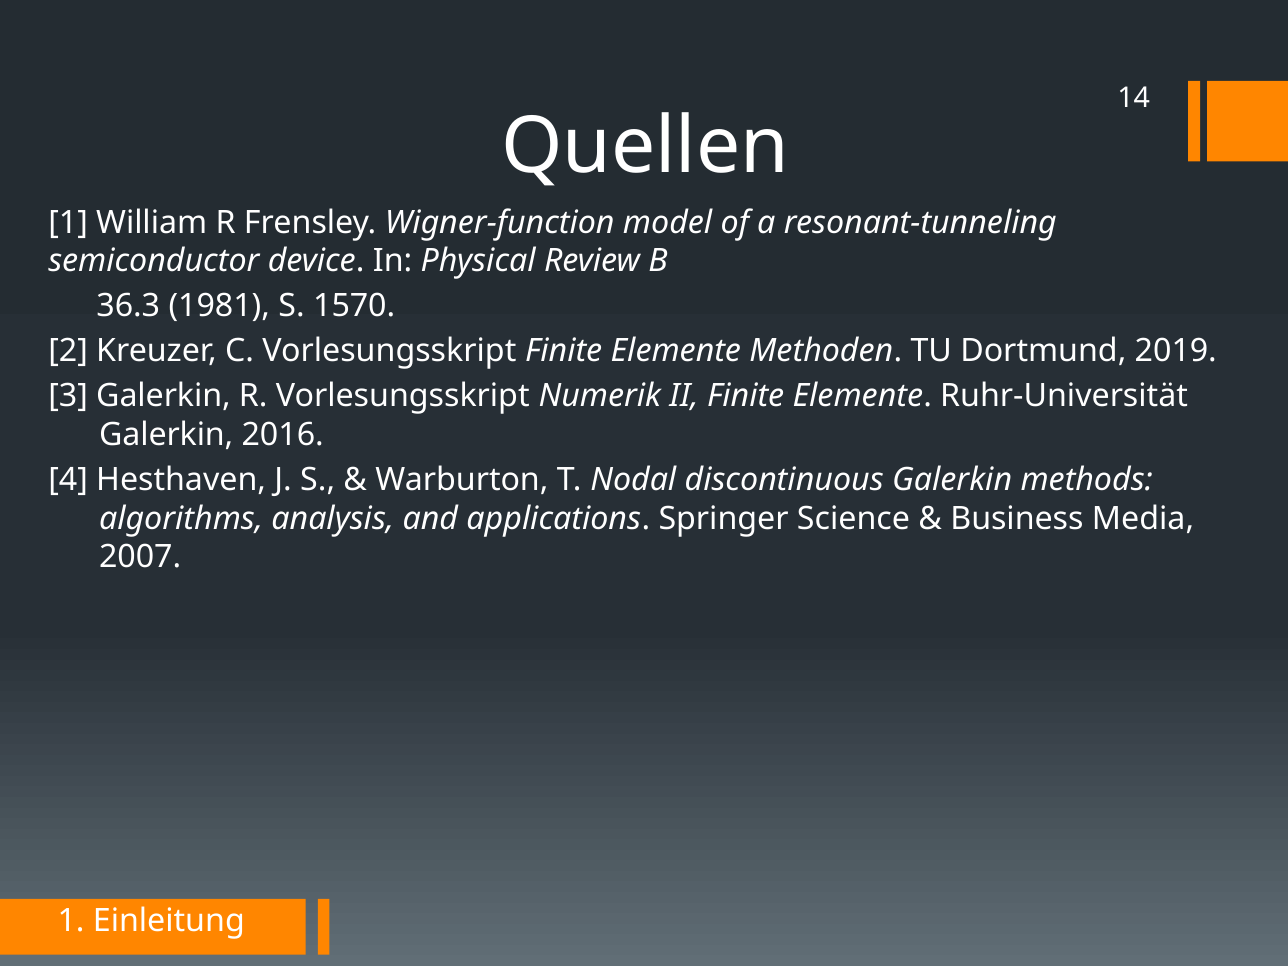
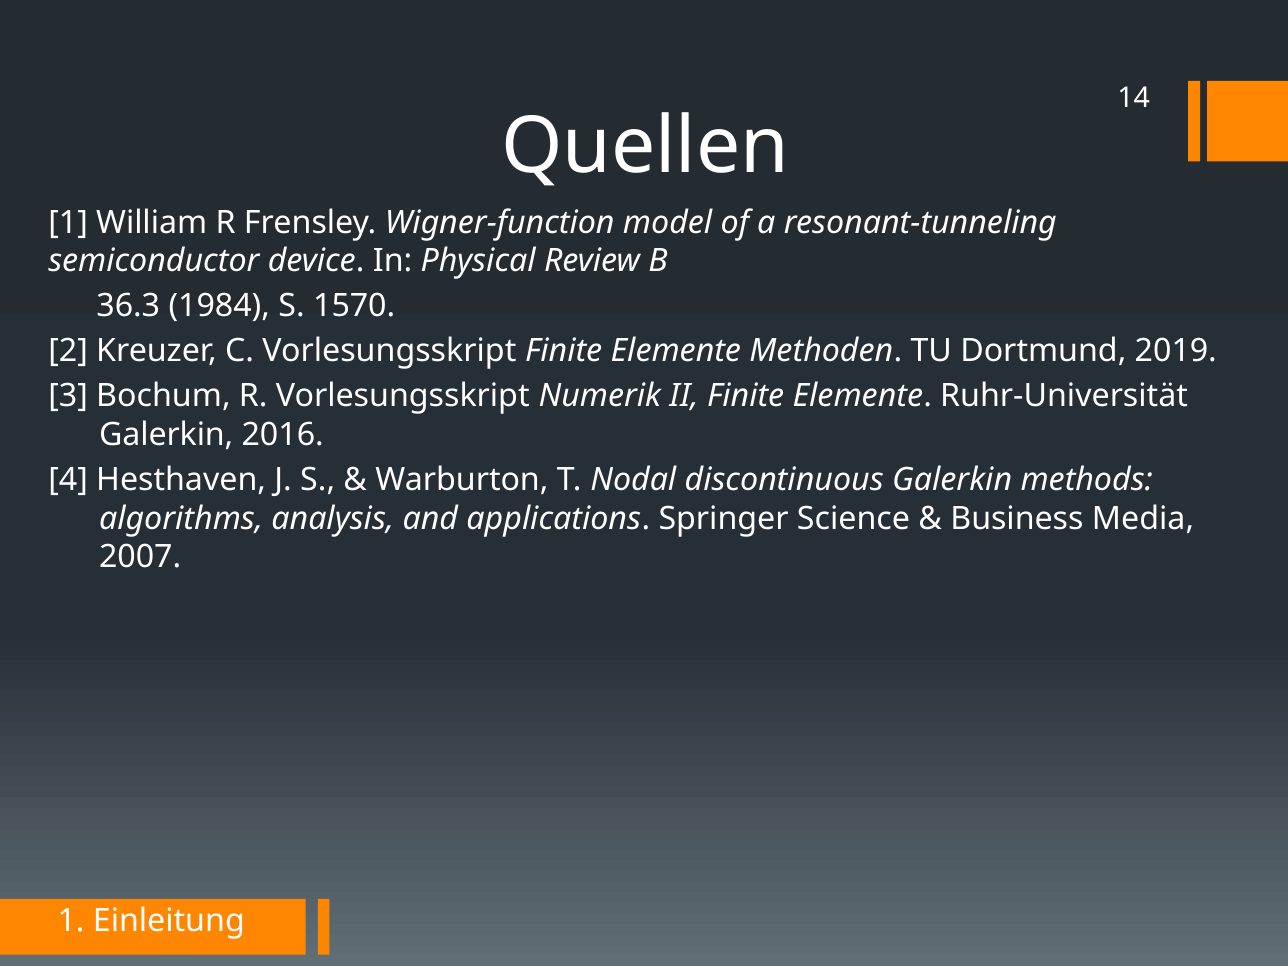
1981: 1981 -> 1984
3 Galerkin: Galerkin -> Bochum
